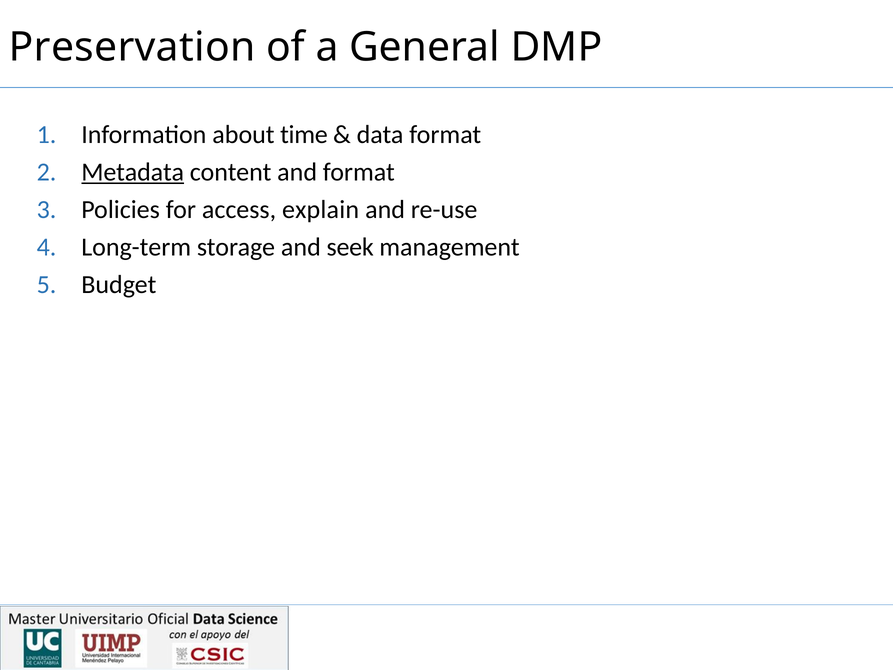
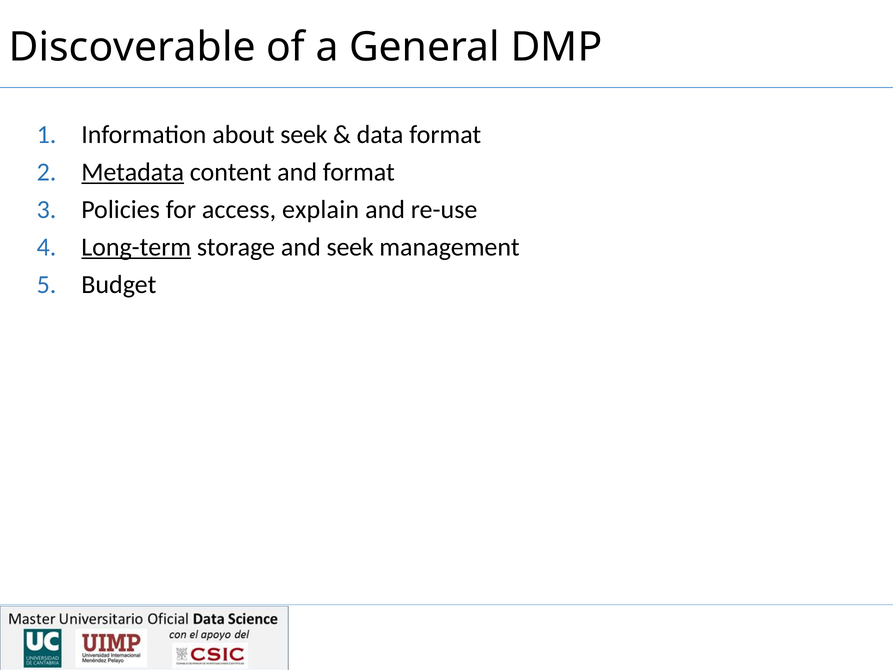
Preservation: Preservation -> Discoverable
about time: time -> seek
Long-term underline: none -> present
